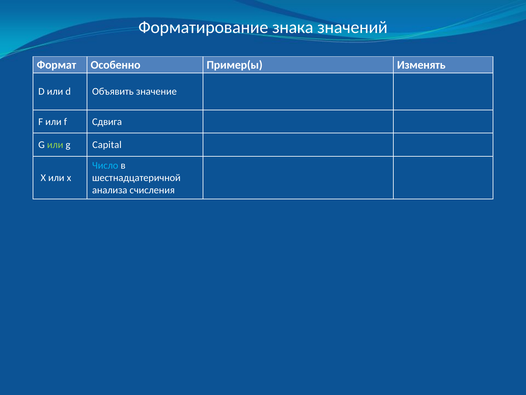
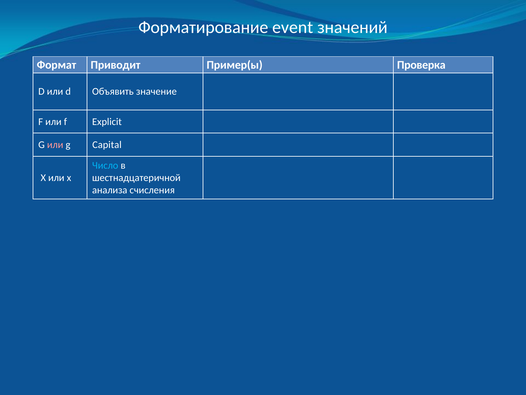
знака: знака -> event
Особенно: Особенно -> Приводит
Изменять: Изменять -> Проверка
Сдвига: Сдвига -> Explicit
или at (55, 145) colour: light green -> pink
